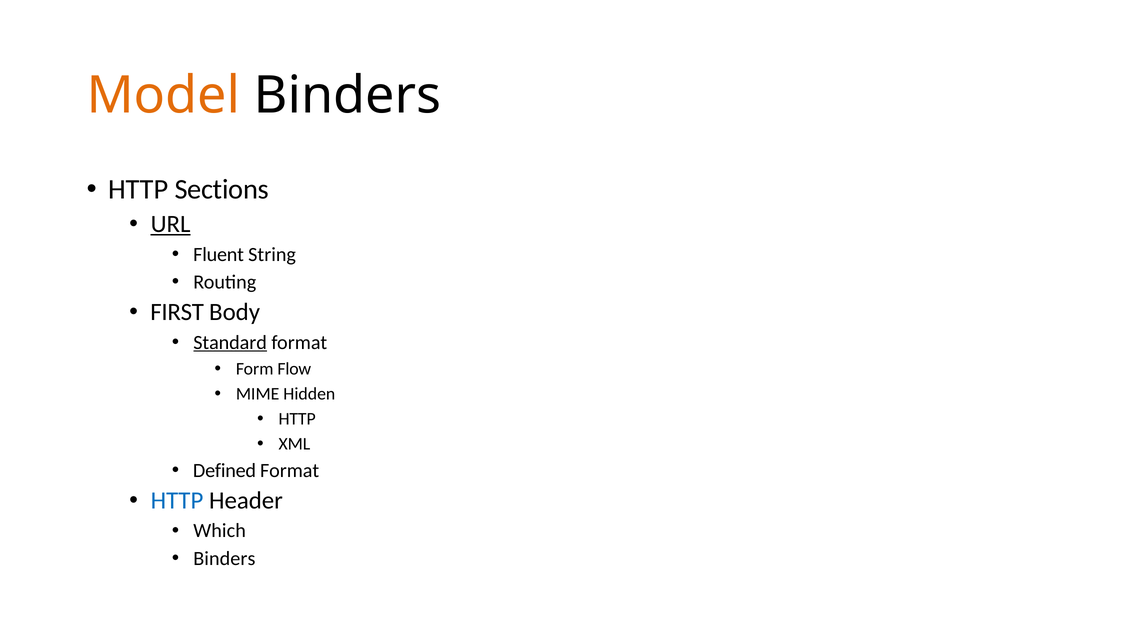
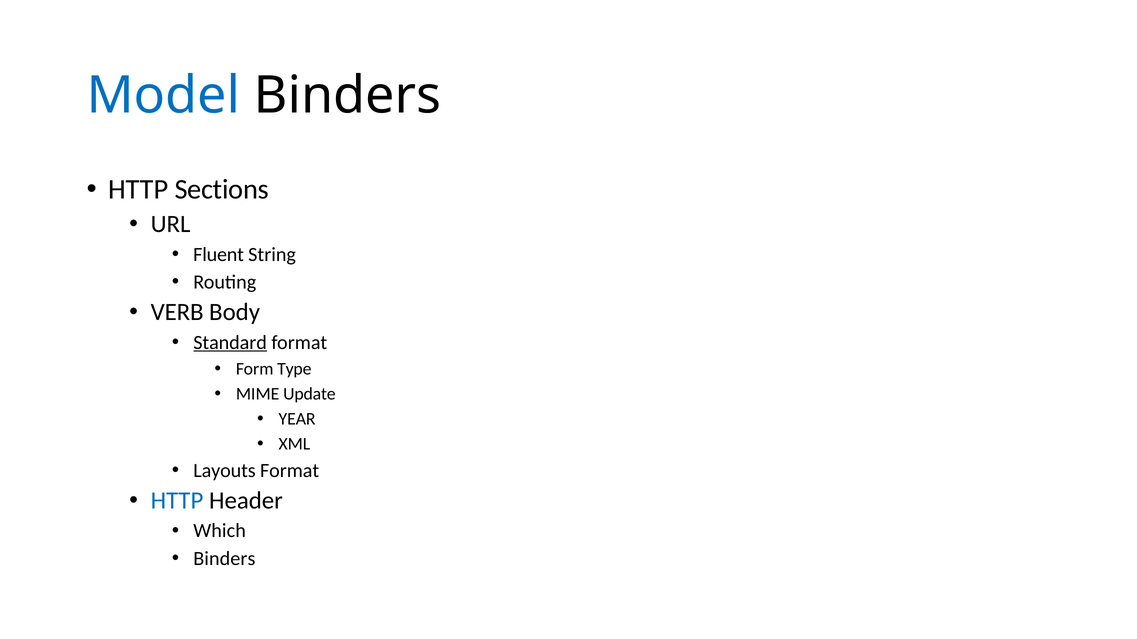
Model colour: orange -> blue
URL underline: present -> none
FIRST: FIRST -> VERB
Flow: Flow -> Type
Hidden: Hidden -> Update
HTTP at (297, 419): HTTP -> YEAR
Defined: Defined -> Layouts
